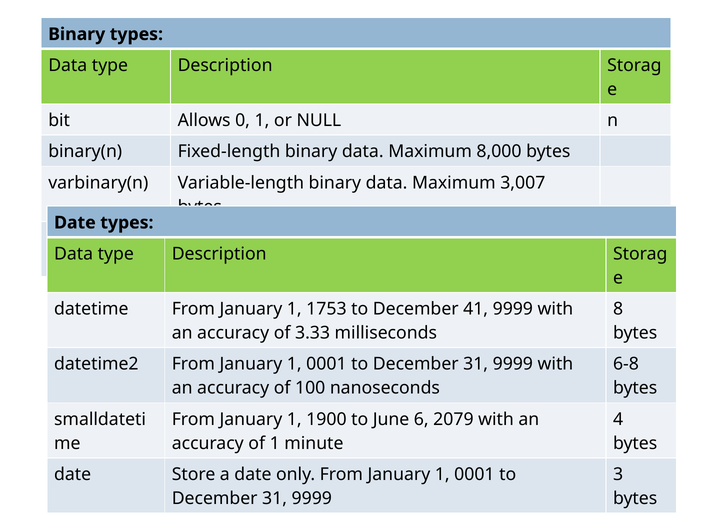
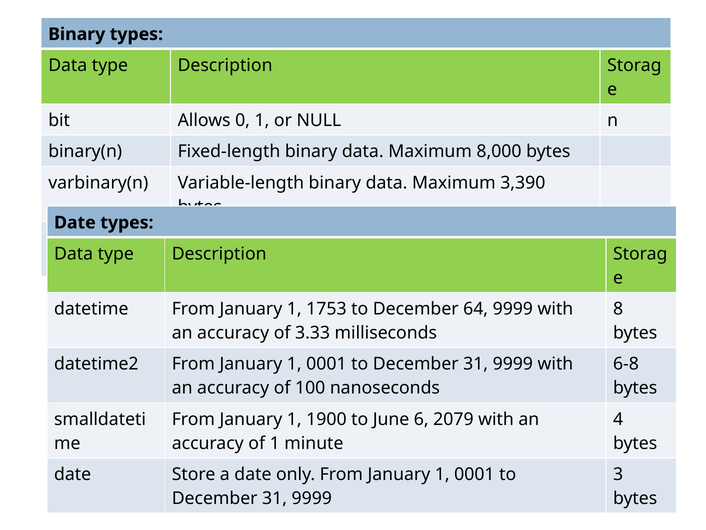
3,007: 3,007 -> 3,390
41: 41 -> 64
